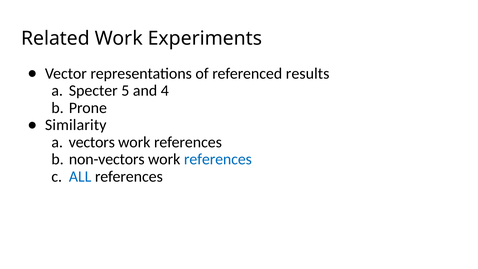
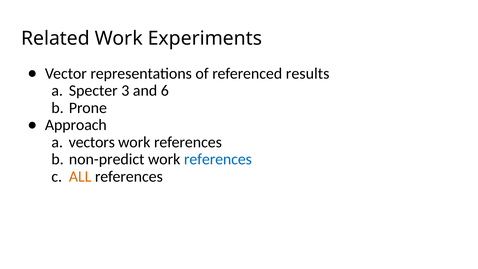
5: 5 -> 3
4: 4 -> 6
Similarity: Similarity -> Approach
non-vectors: non-vectors -> non-predict
ALL colour: blue -> orange
